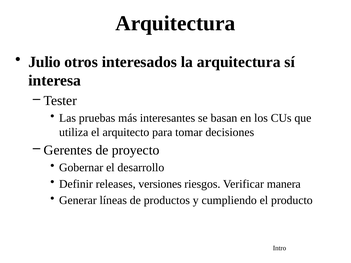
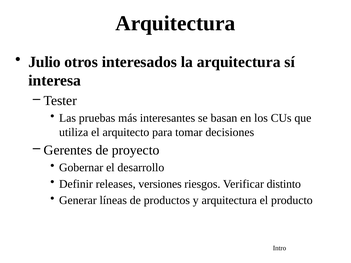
manera: manera -> distinto
y cumpliendo: cumpliendo -> arquitectura
